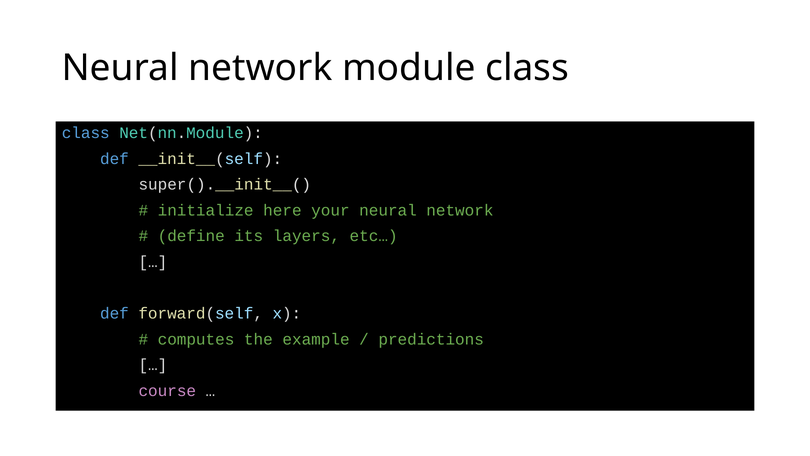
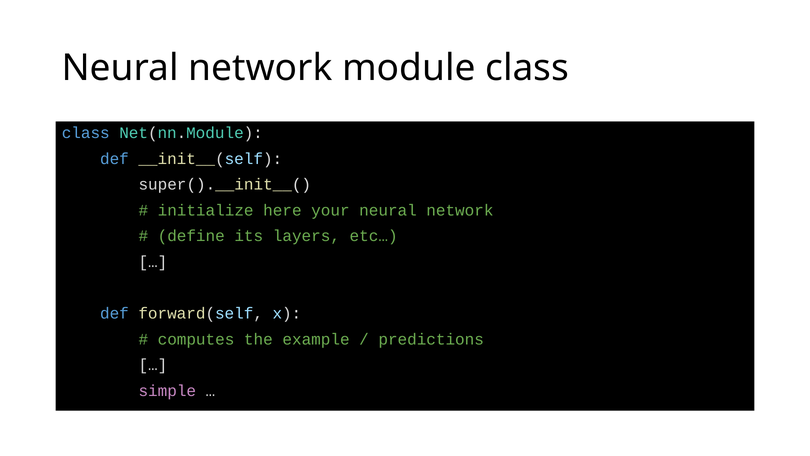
course: course -> simple
